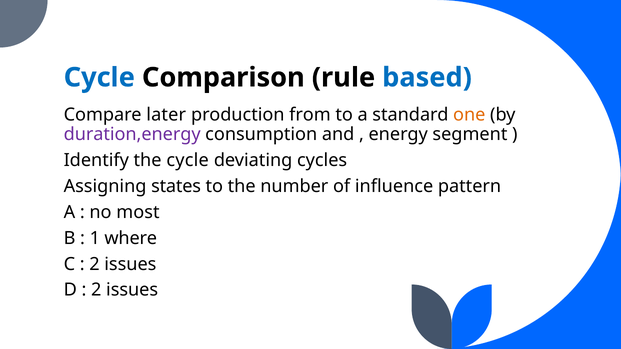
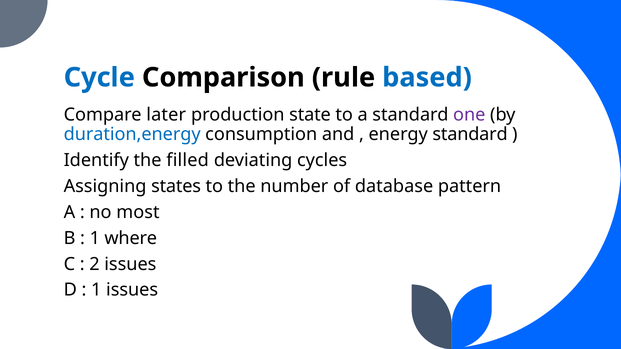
from: from -> state
one colour: orange -> purple
duration,energy colour: purple -> blue
energy segment: segment -> standard
the cycle: cycle -> filled
influence: influence -> database
2 at (96, 290): 2 -> 1
